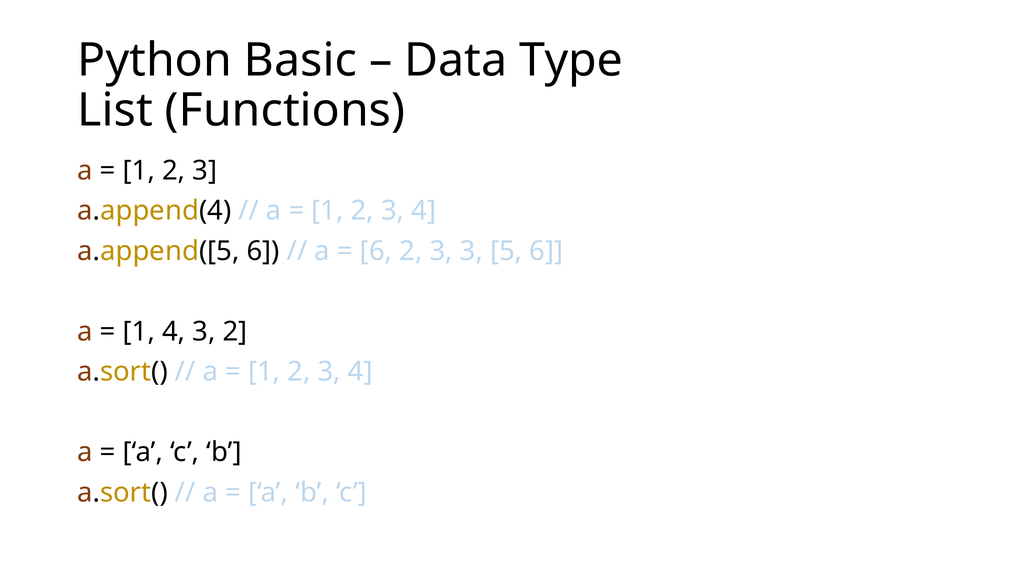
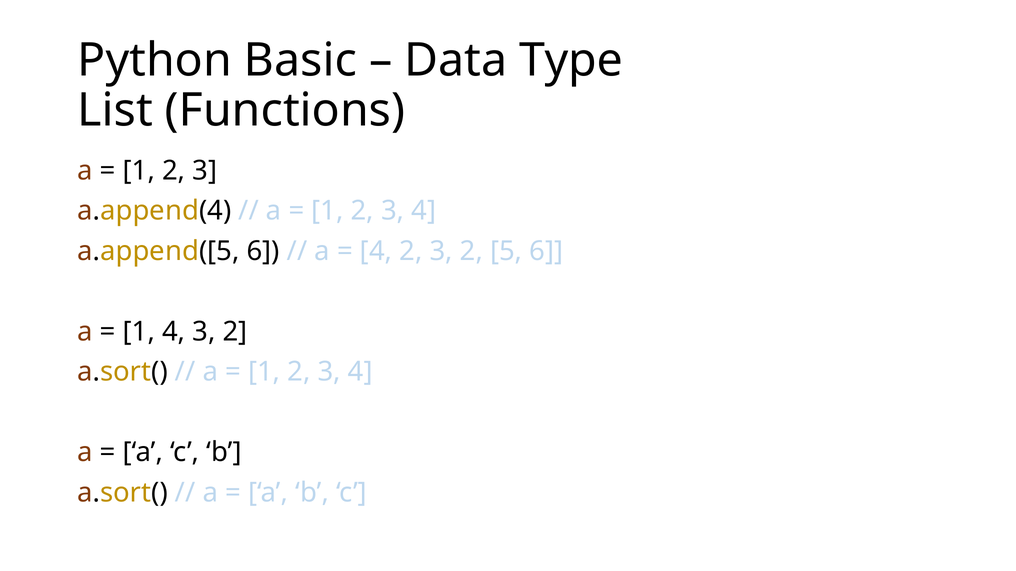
6 at (376, 251): 6 -> 4
2 3 3: 3 -> 2
